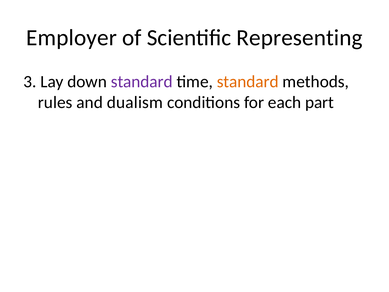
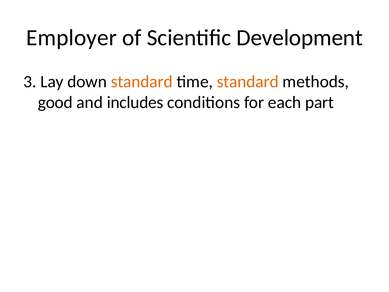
Representing: Representing -> Development
standard at (142, 82) colour: purple -> orange
rules: rules -> good
dualism: dualism -> includes
